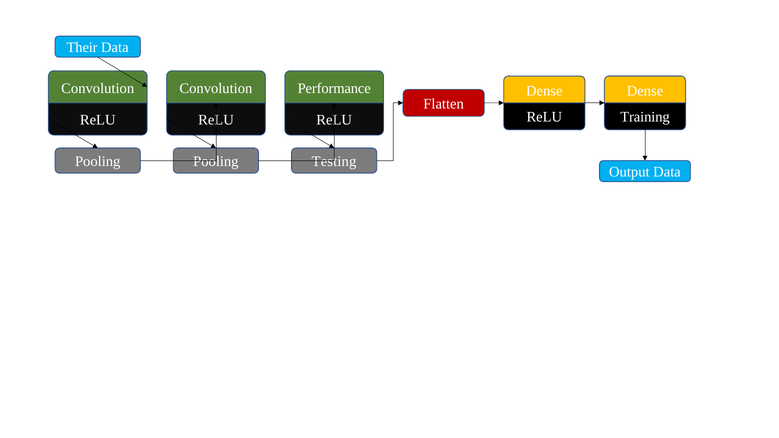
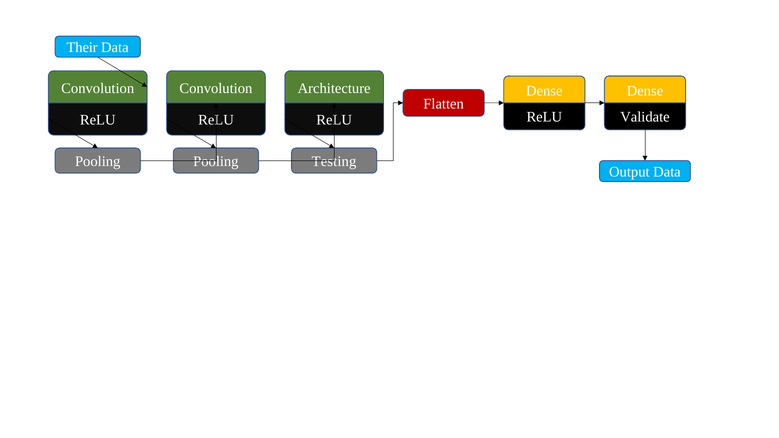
Performance: Performance -> Architecture
Training: Training -> Validate
